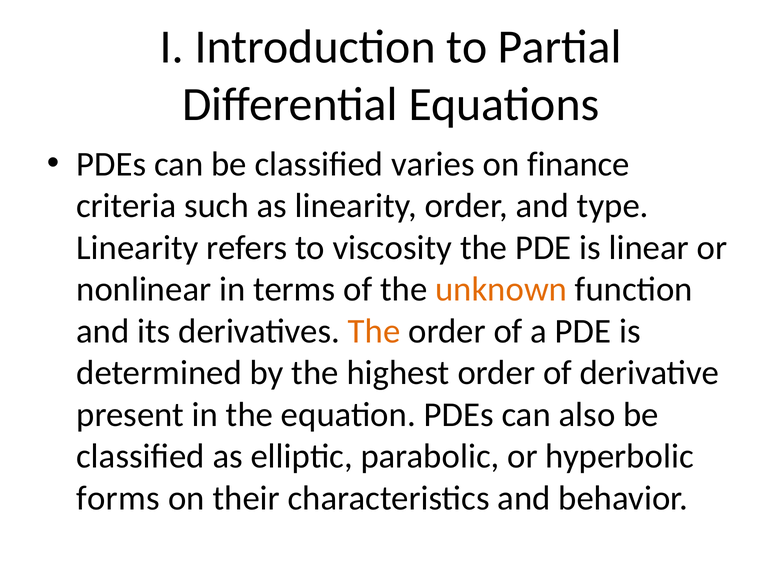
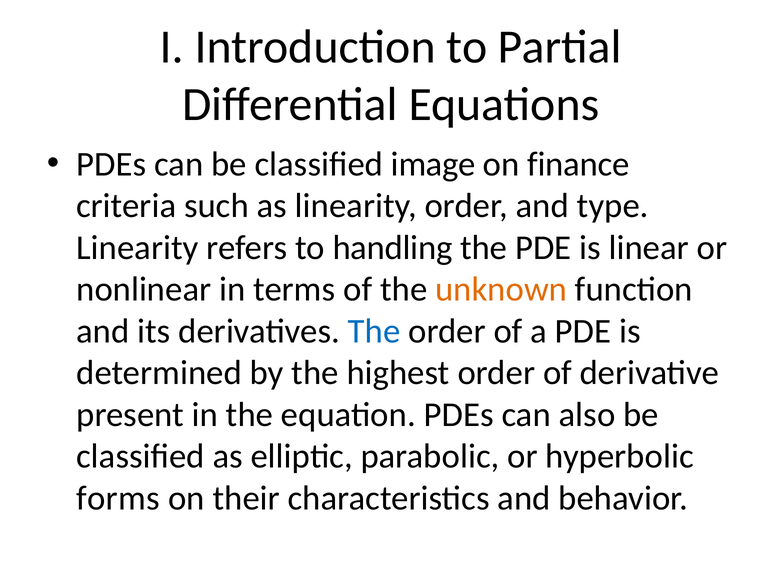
varies: varies -> image
viscosity: viscosity -> handling
The at (374, 331) colour: orange -> blue
